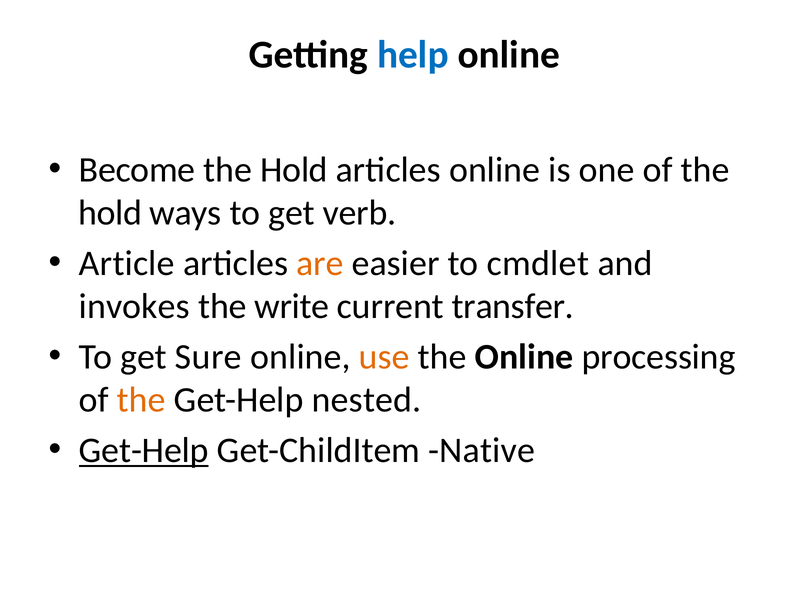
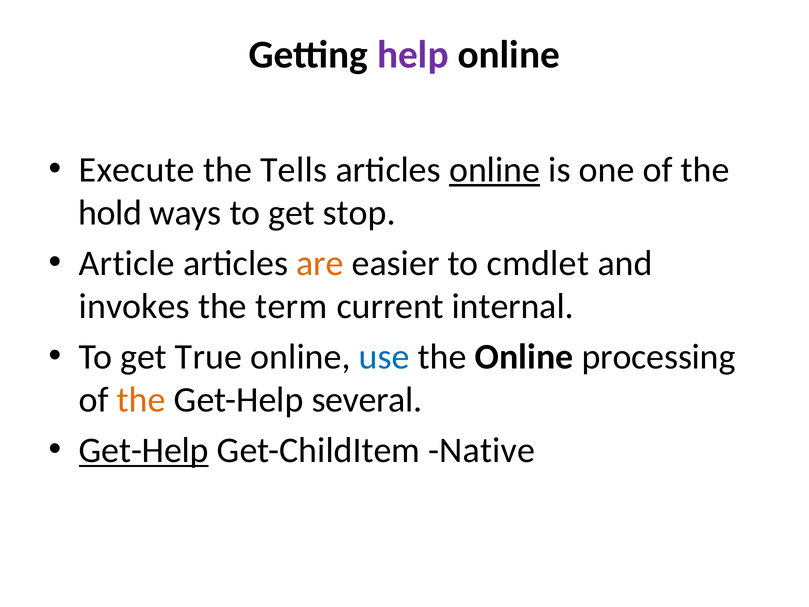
help colour: blue -> purple
Become: Become -> Execute
Hold at (294, 170): Hold -> Tells
online at (495, 170) underline: none -> present
verb: verb -> stop
write: write -> term
transfer: transfer -> internal
Sure: Sure -> True
use colour: orange -> blue
nested: nested -> several
